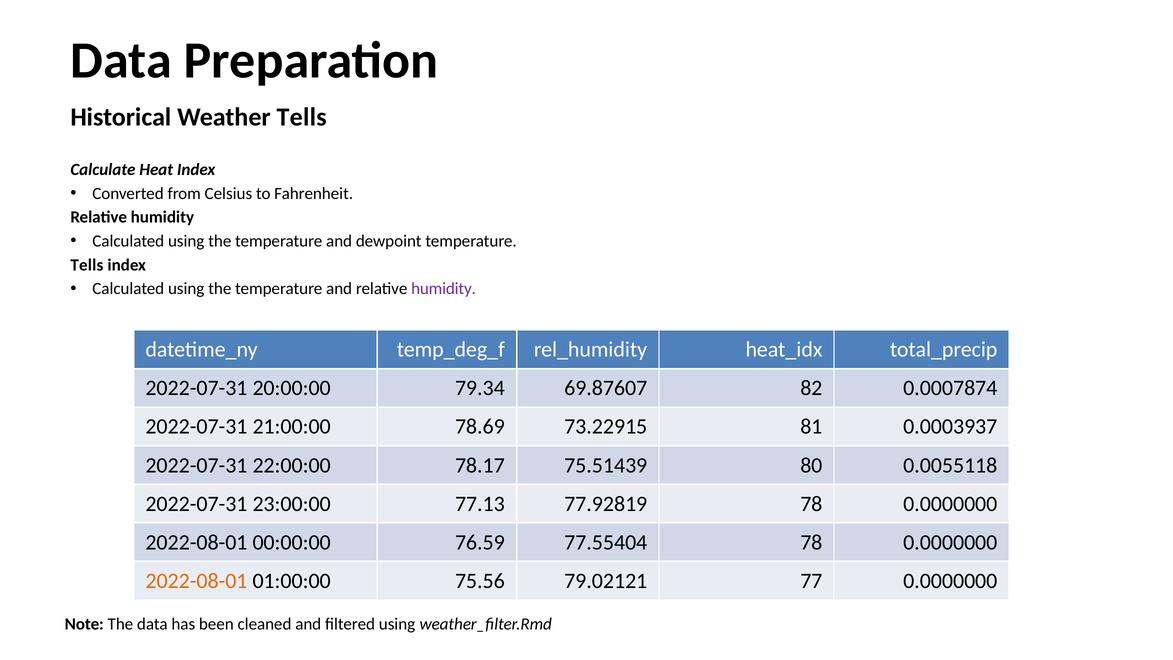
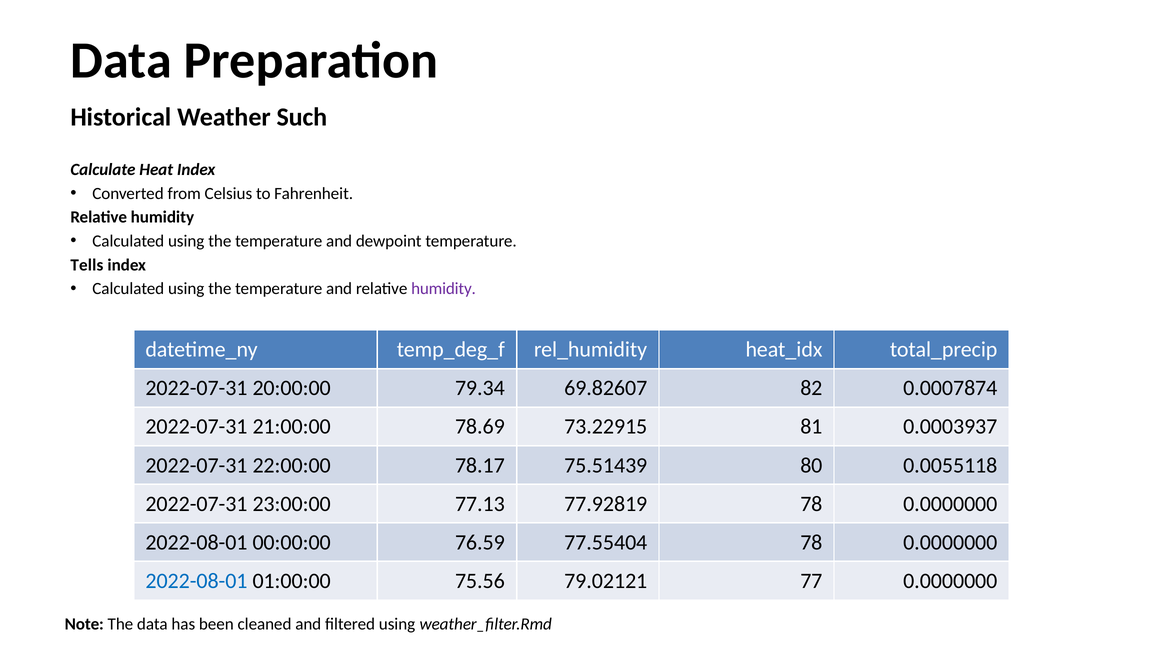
Weather Tells: Tells -> Such
69.87607: 69.87607 -> 69.82607
2022-08-01 at (196, 581) colour: orange -> blue
